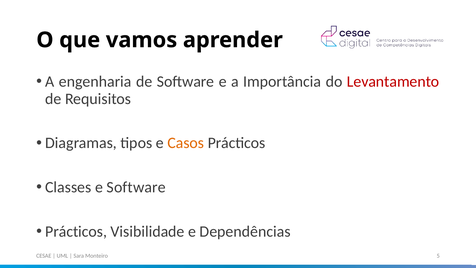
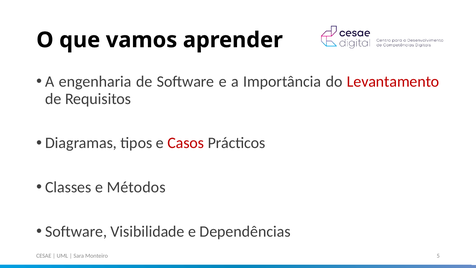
Casos colour: orange -> red
e Software: Software -> Métodos
Prácticos at (76, 231): Prácticos -> Software
